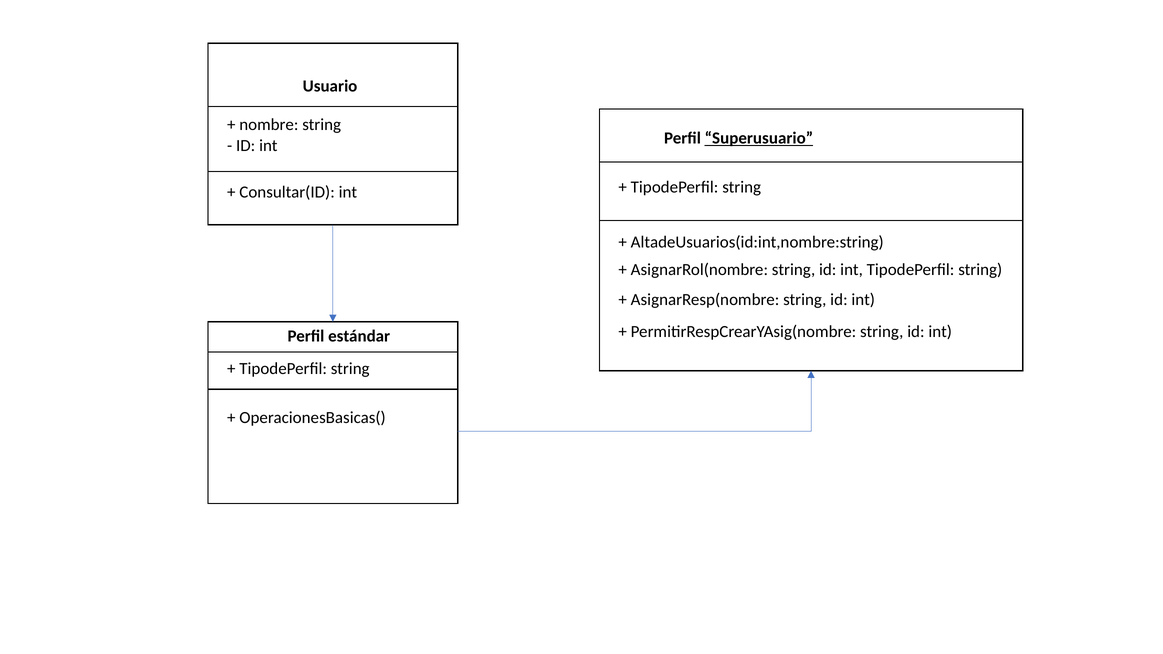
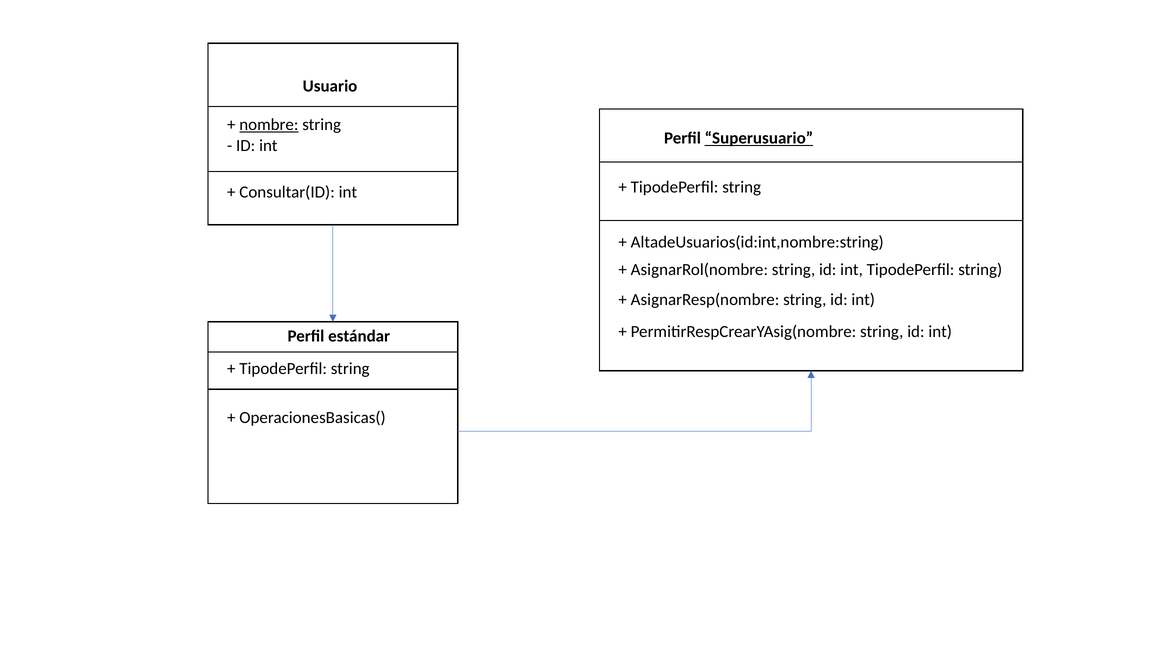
nombre underline: none -> present
